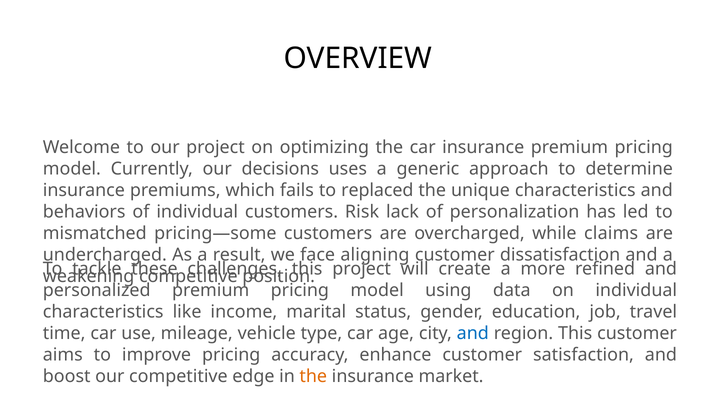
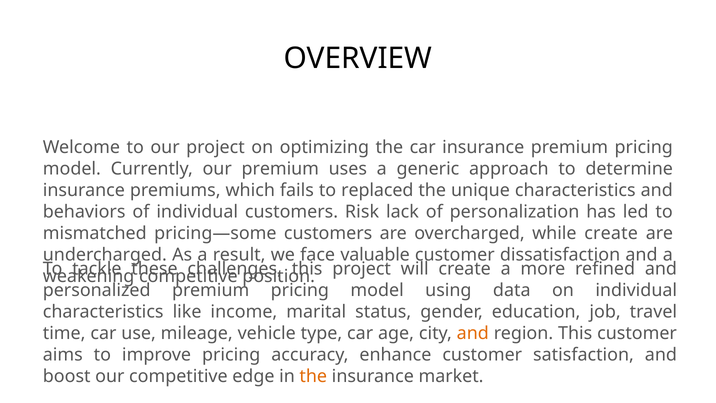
our decisions: decisions -> premium
while claims: claims -> create
aligning: aligning -> valuable
and at (473, 333) colour: blue -> orange
